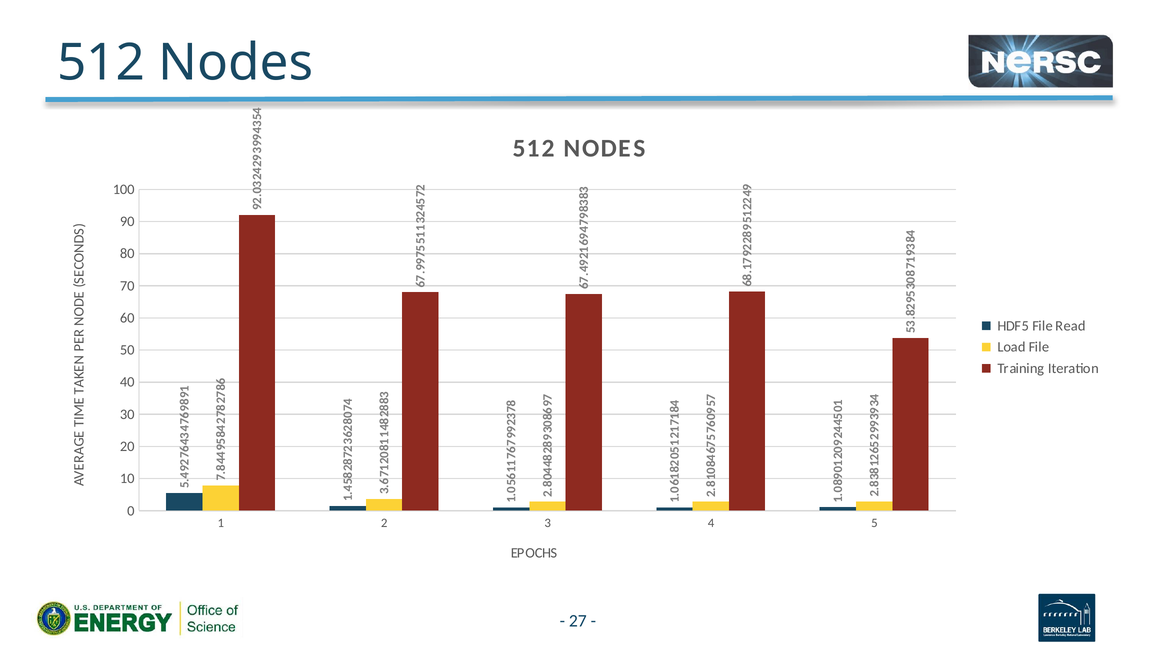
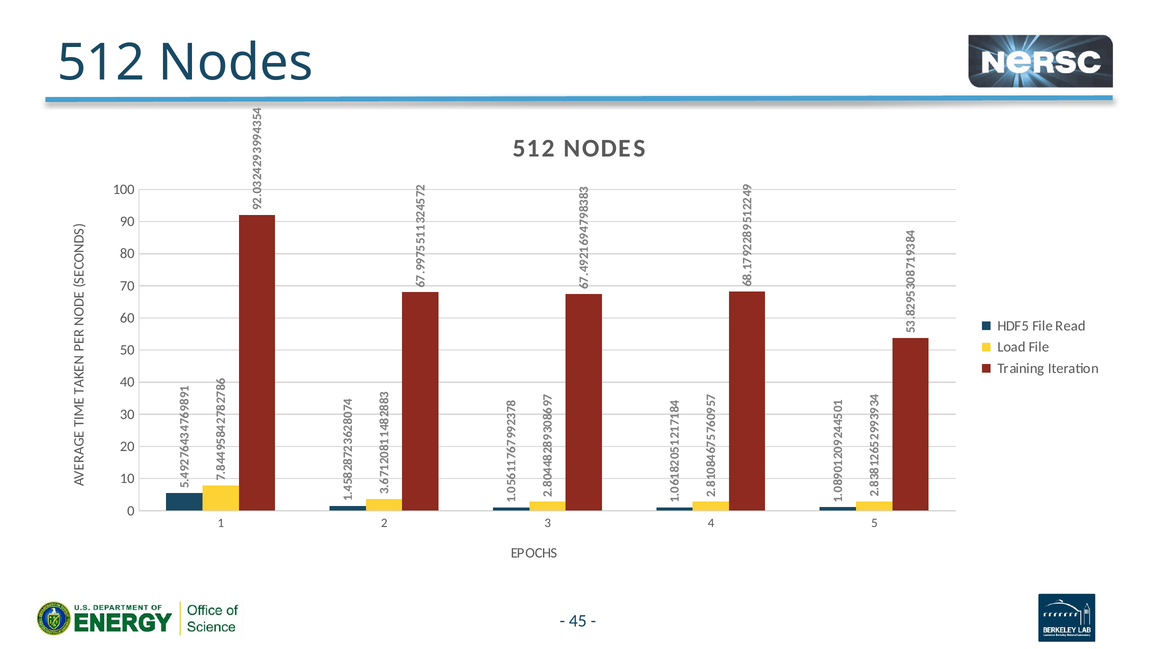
27: 27 -> 45
